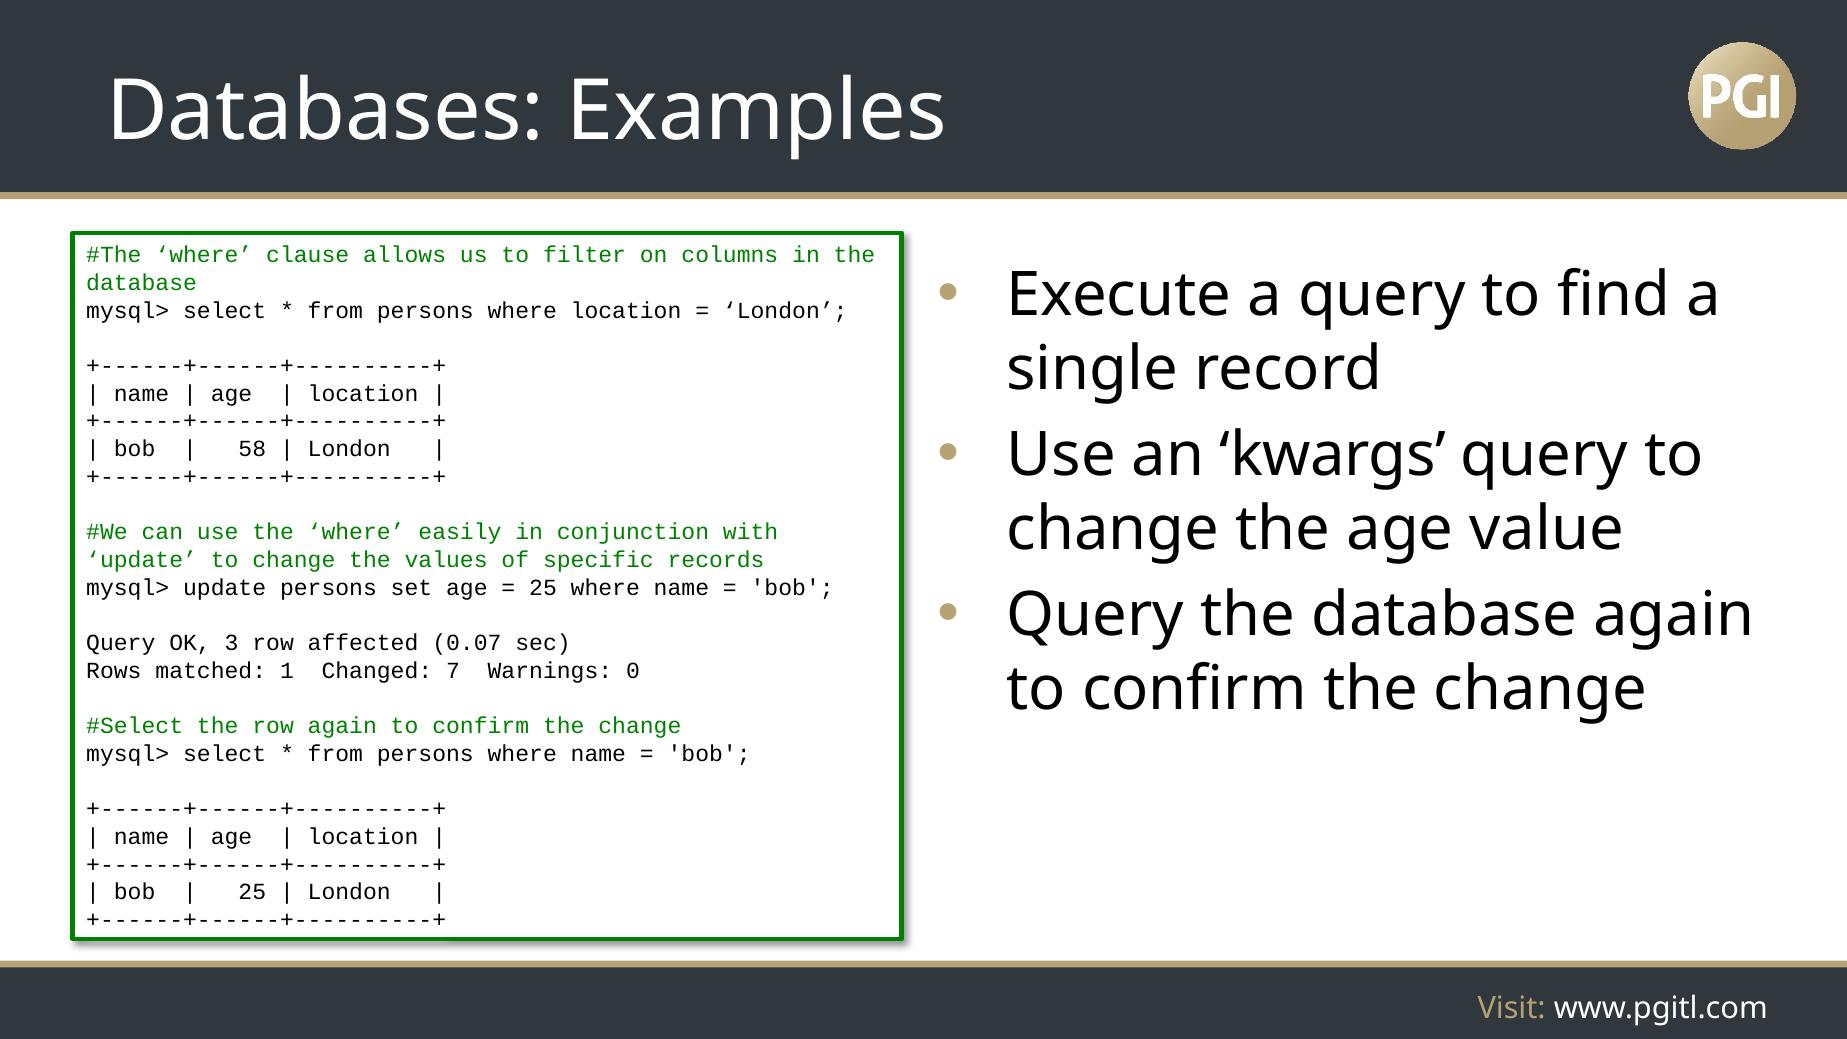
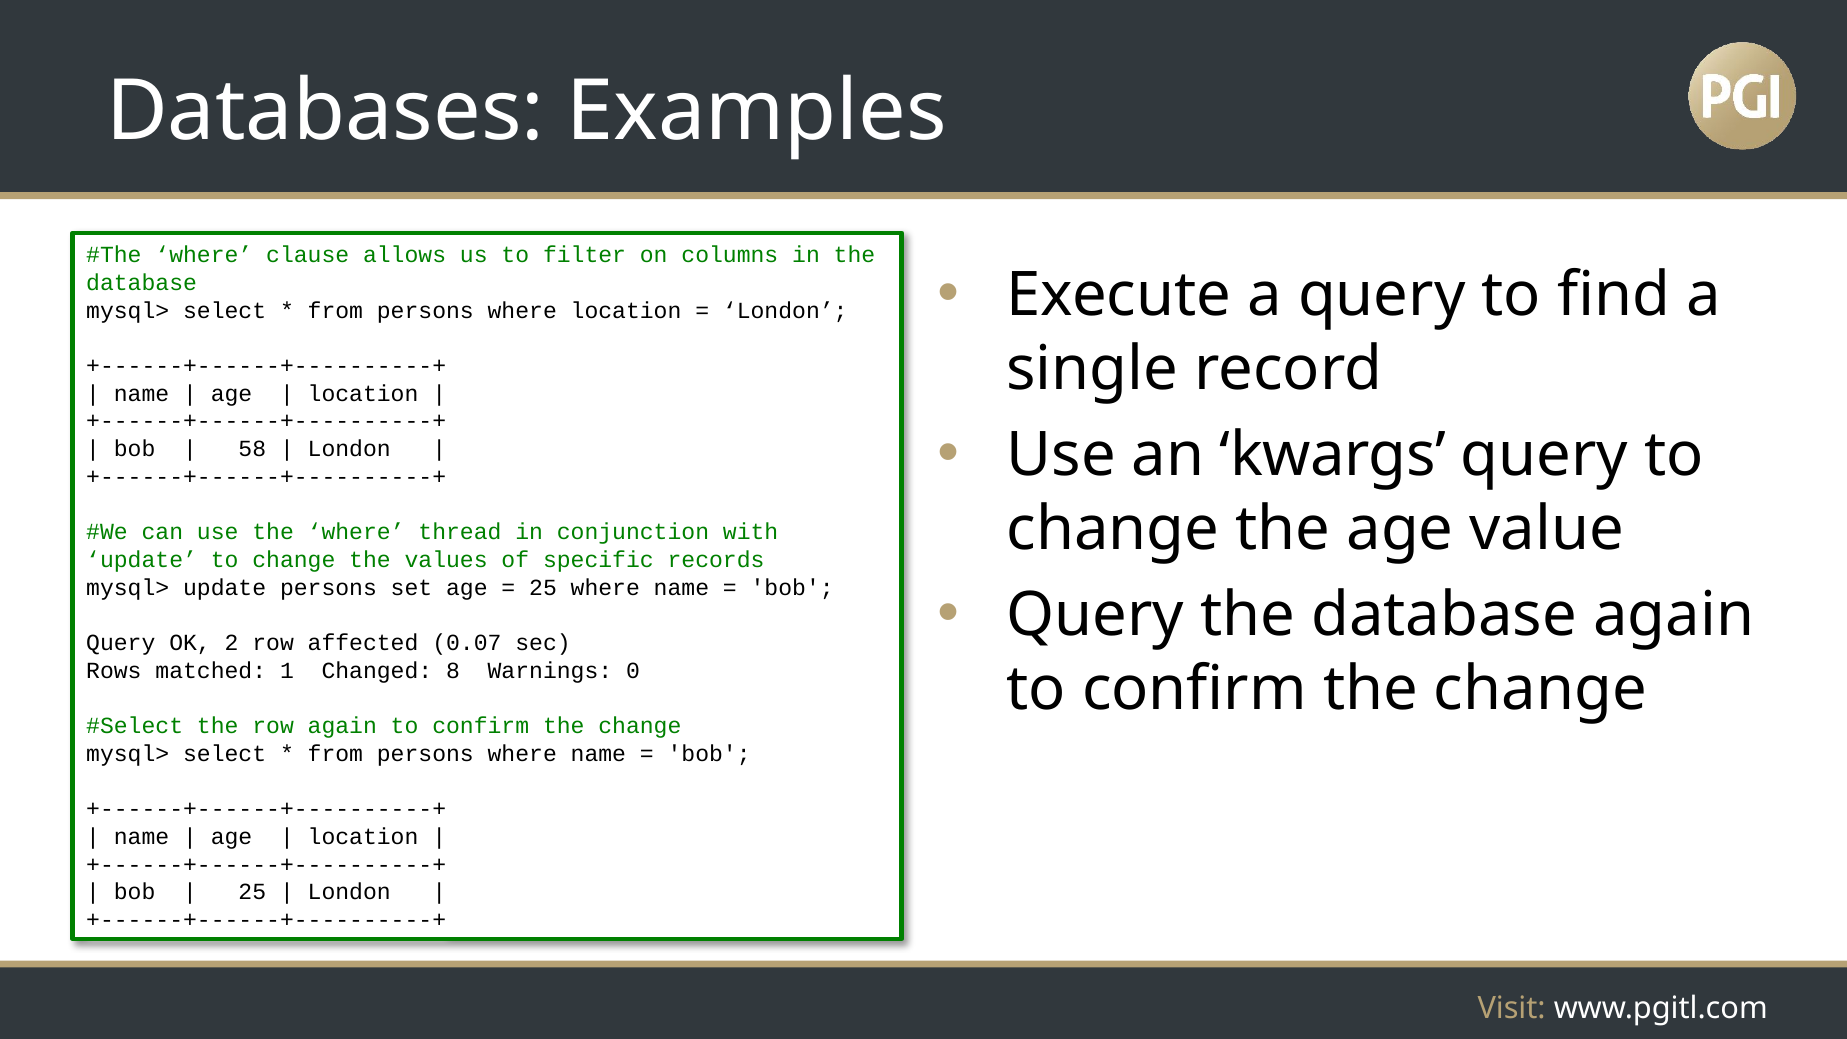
easily: easily -> thread
3: 3 -> 2
7: 7 -> 8
